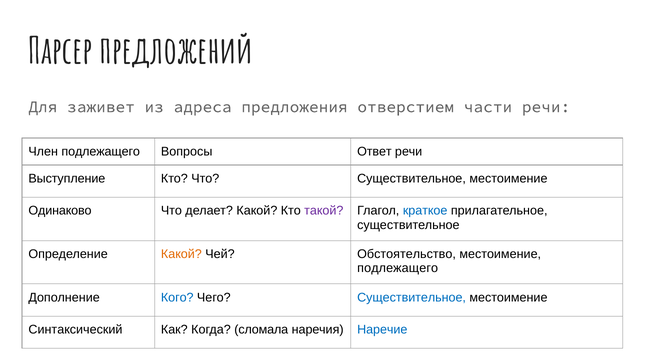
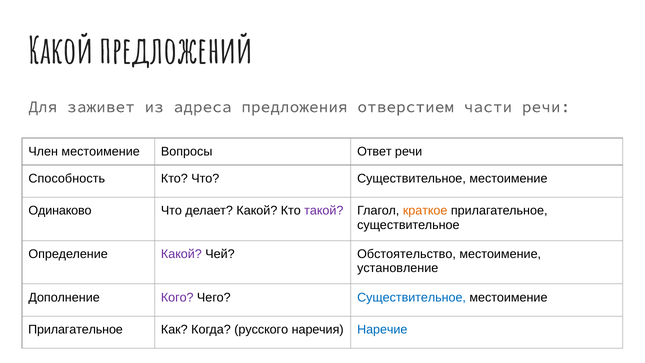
Парсер at (61, 52): Парсер -> Какой
Член подлежащего: подлежащего -> местоимение
Выступление: Выступление -> Способность
краткое colour: blue -> orange
Какой at (181, 254) colour: orange -> purple
подлежащего at (398, 268): подлежащего -> установление
Кого colour: blue -> purple
Синтаксический at (75, 330): Синтаксический -> Прилагательное
сломала: сломала -> русского
